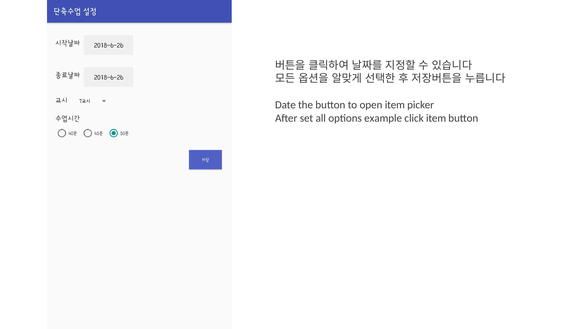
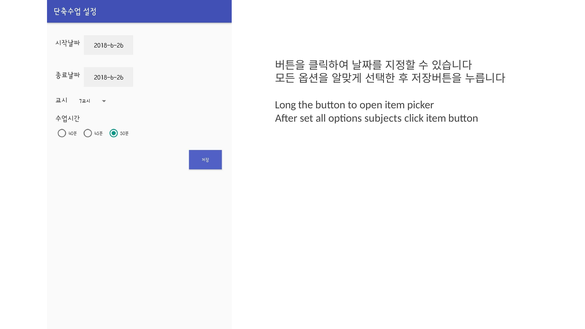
Date: Date -> Long
example: example -> subjects
